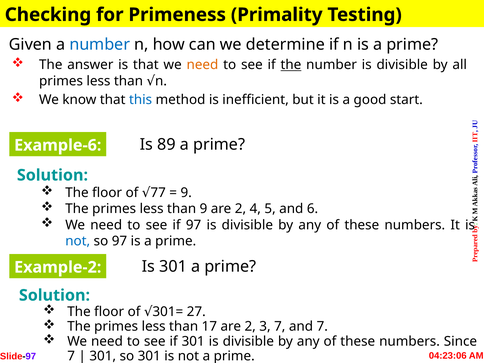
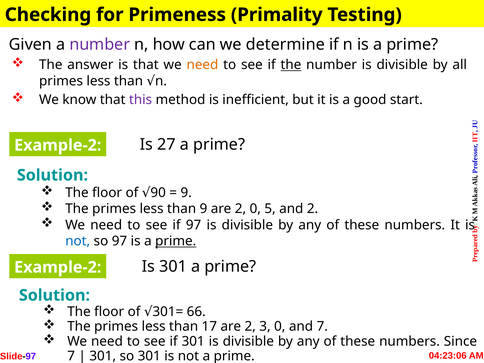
number at (100, 45) colour: blue -> purple
this colour: blue -> purple
89: 89 -> 27
Example-6 at (58, 145): Example-6 -> Example-2
77: 77 -> 90
2 4: 4 -> 0
and 6: 6 -> 2
prime at (176, 241) underline: none -> present
27: 27 -> 66
3 7: 7 -> 0
